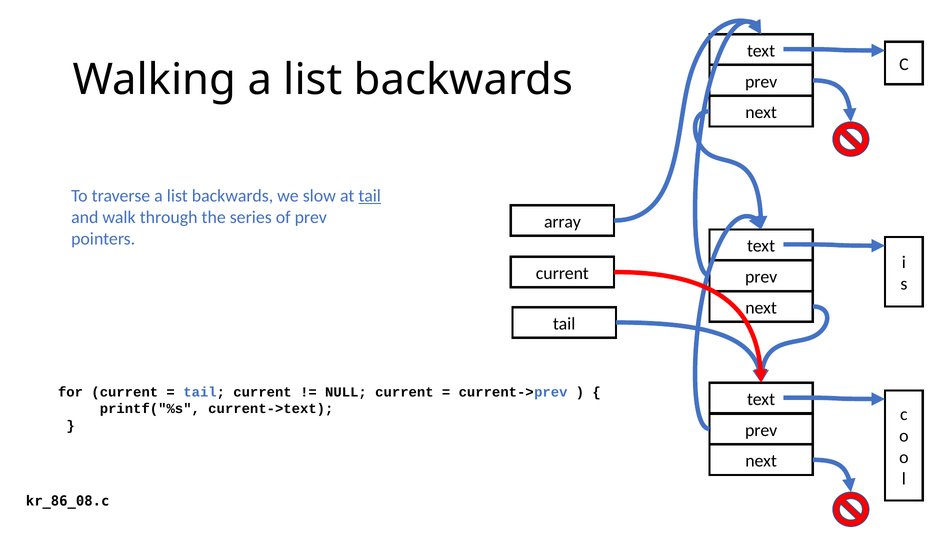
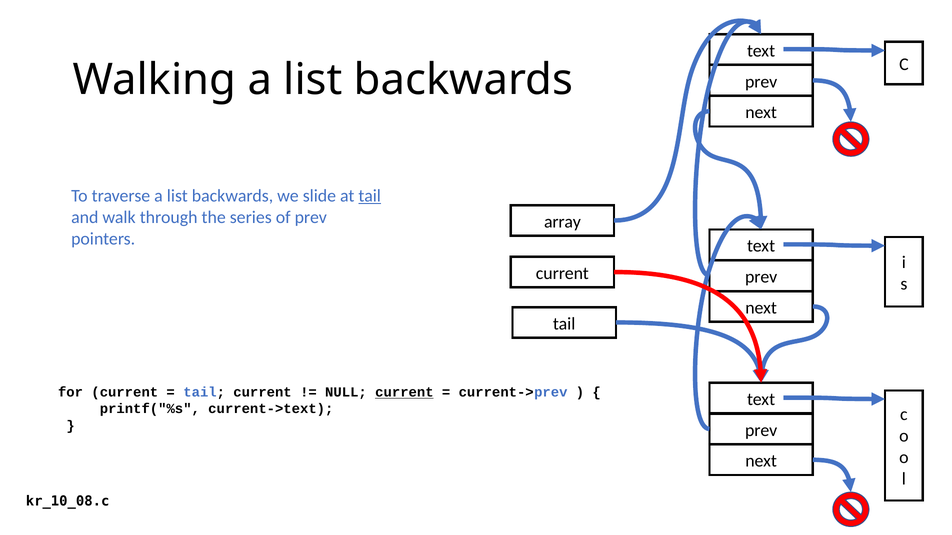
slow: slow -> slide
current at (404, 393) underline: none -> present
kr_86_08.c: kr_86_08.c -> kr_10_08.c
